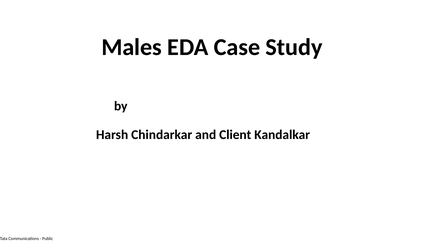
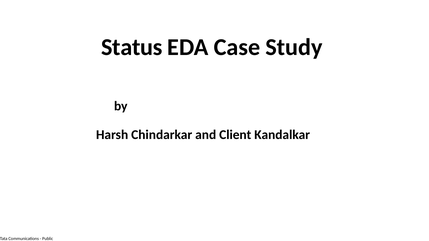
Males: Males -> Status
